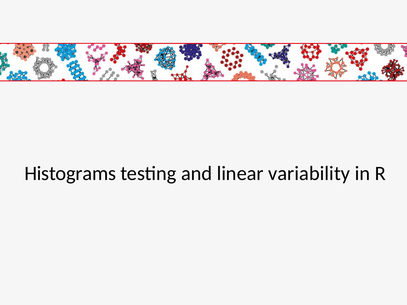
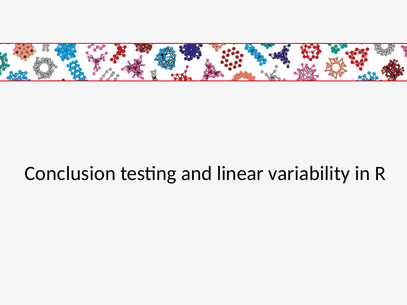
Histograms: Histograms -> Conclusion
